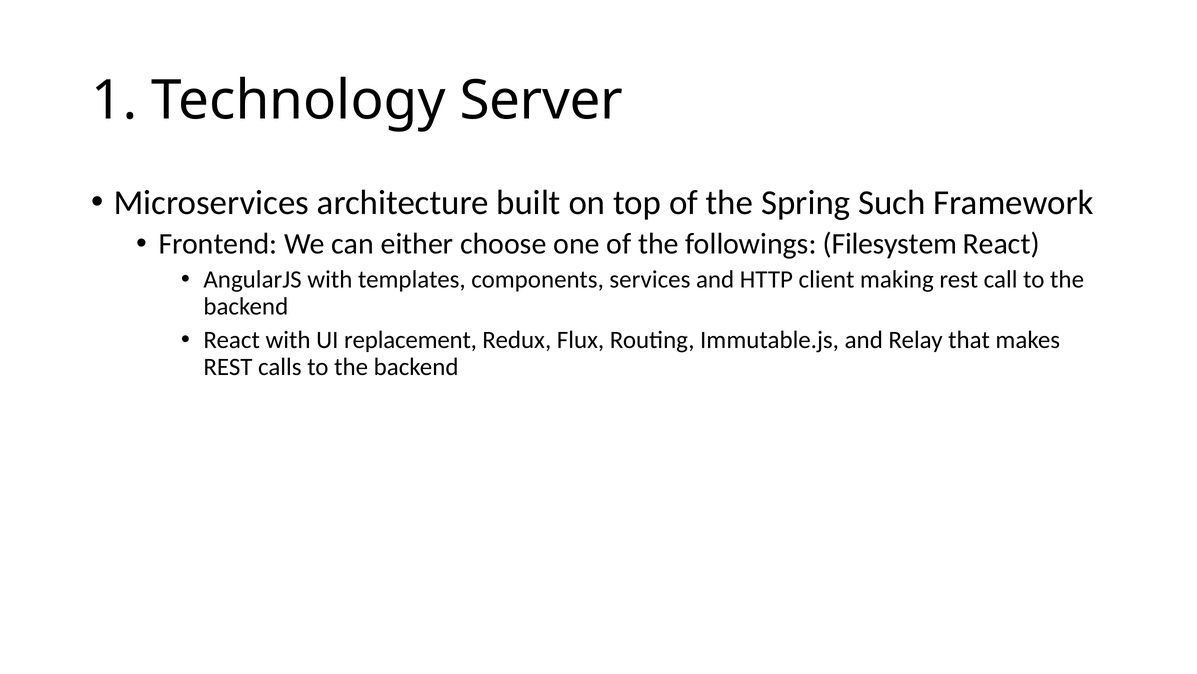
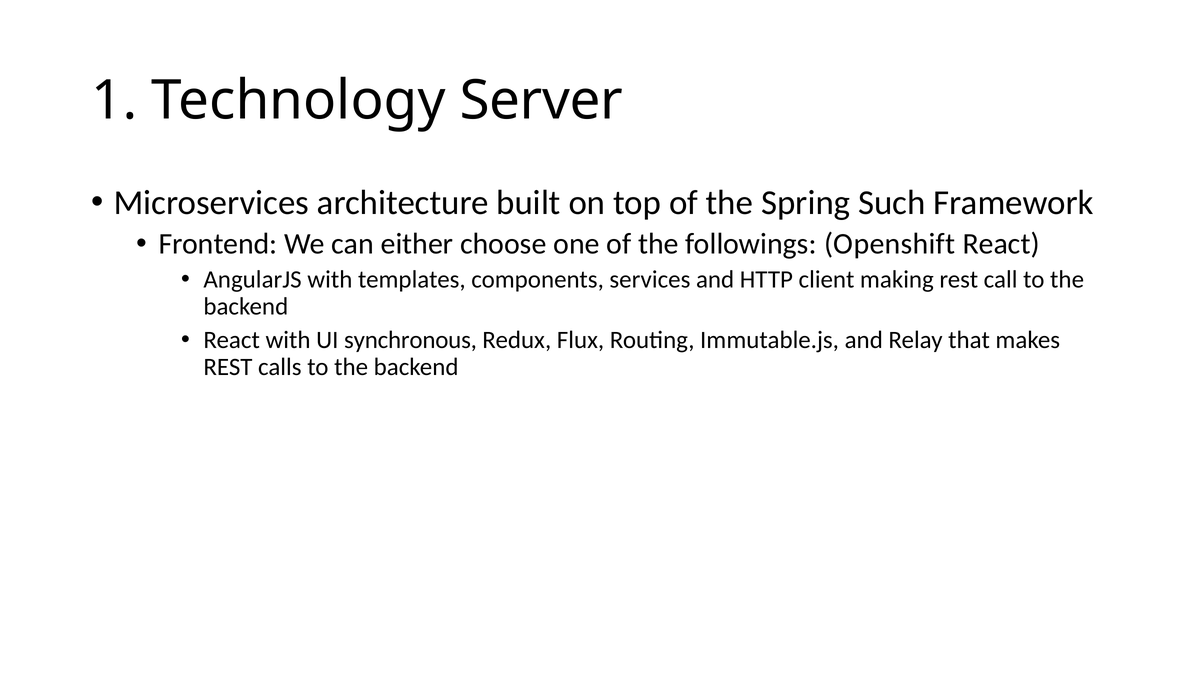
Filesystem: Filesystem -> Openshift
replacement: replacement -> synchronous
